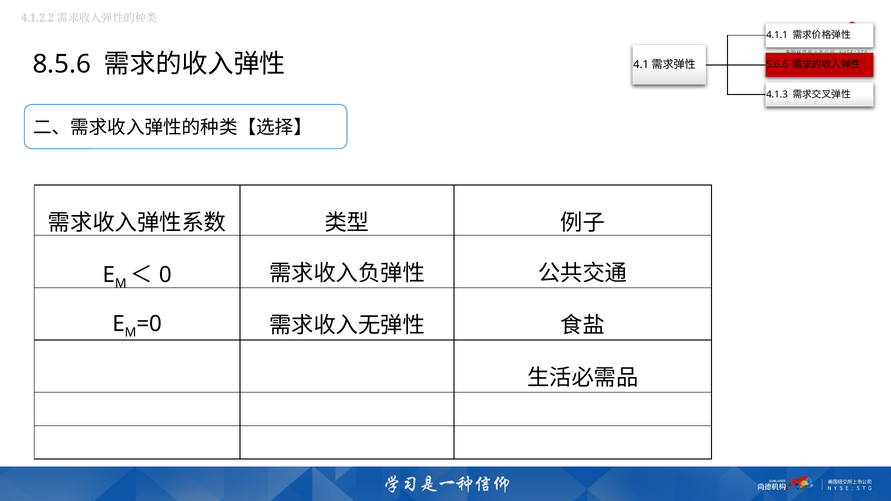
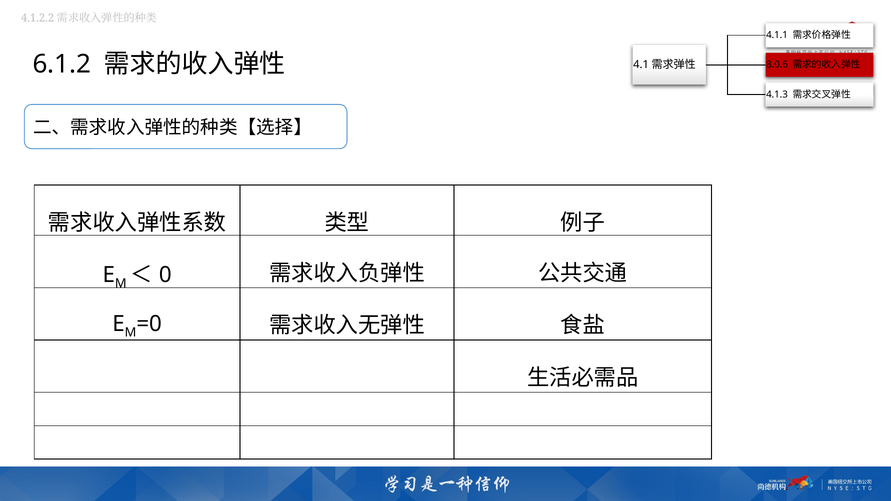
8.5.6: 8.5.6 -> 6.1.2
5.6.6: 5.6.6 -> 8.0.6
